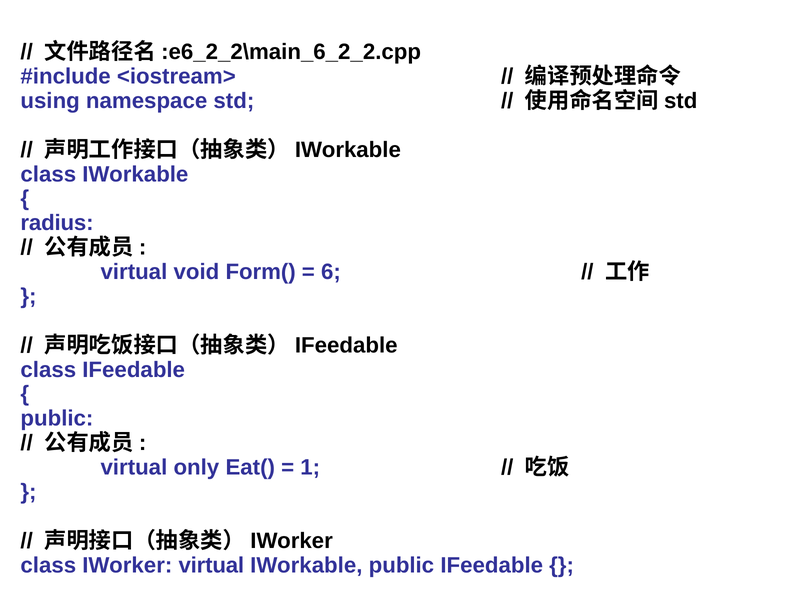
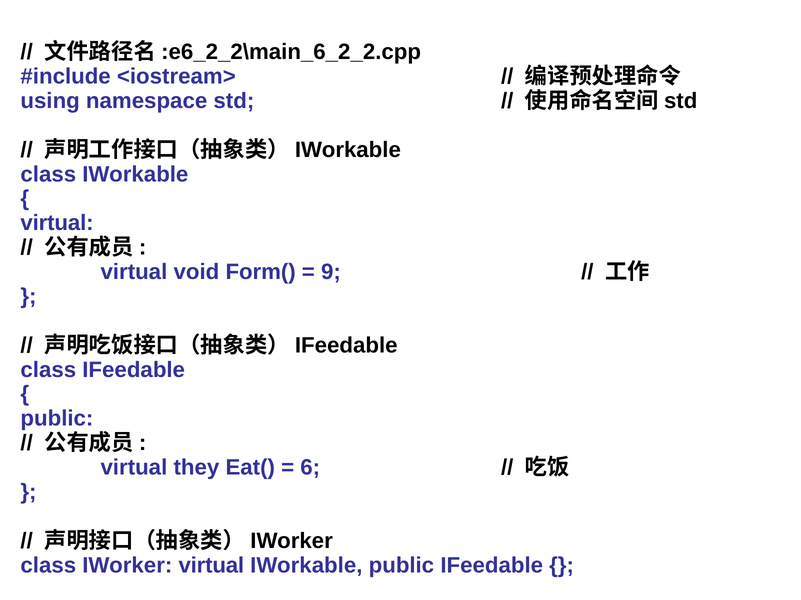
radius at (57, 223): radius -> virtual
6: 6 -> 9
only: only -> they
1: 1 -> 6
